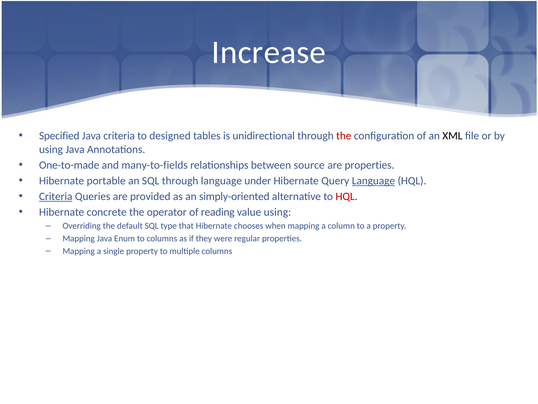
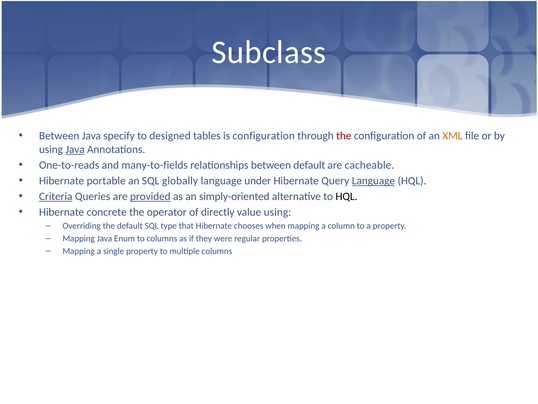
Increase: Increase -> Subclass
Specified at (59, 136): Specified -> Between
Java criteria: criteria -> specify
is unidirectional: unidirectional -> configuration
XML colour: black -> orange
Java at (75, 149) underline: none -> present
One-to-made: One-to-made -> One-to-reads
between source: source -> default
are properties: properties -> cacheable
SQL through: through -> globally
provided underline: none -> present
HQL at (347, 196) colour: red -> black
reading: reading -> directly
